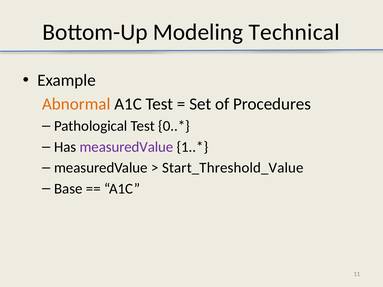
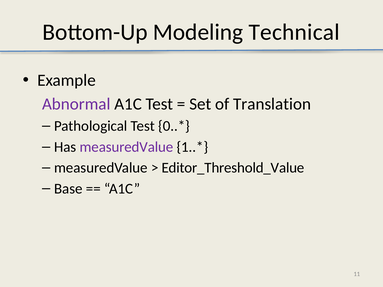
Abnormal colour: orange -> purple
Procedures: Procedures -> Translation
Start_Threshold_Value: Start_Threshold_Value -> Editor_Threshold_Value
